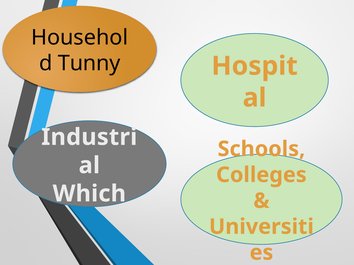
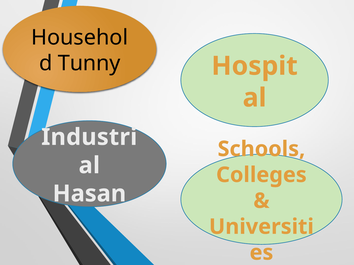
Which: Which -> Hasan
